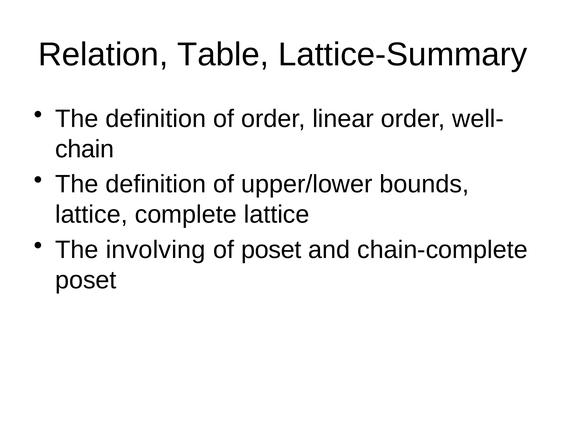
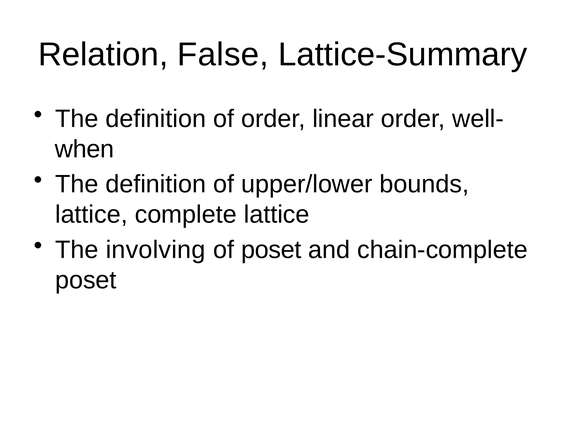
Table: Table -> False
chain: chain -> when
